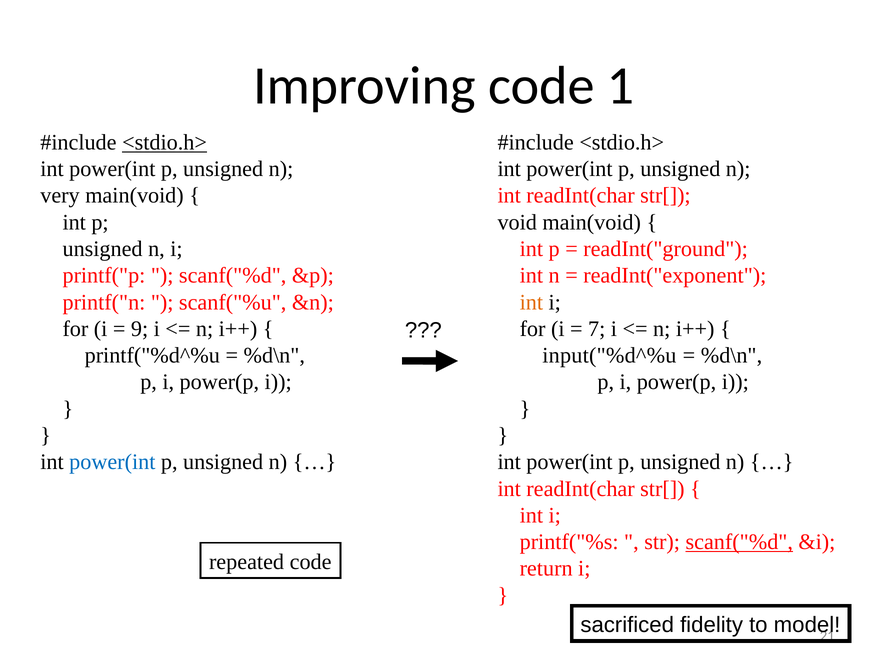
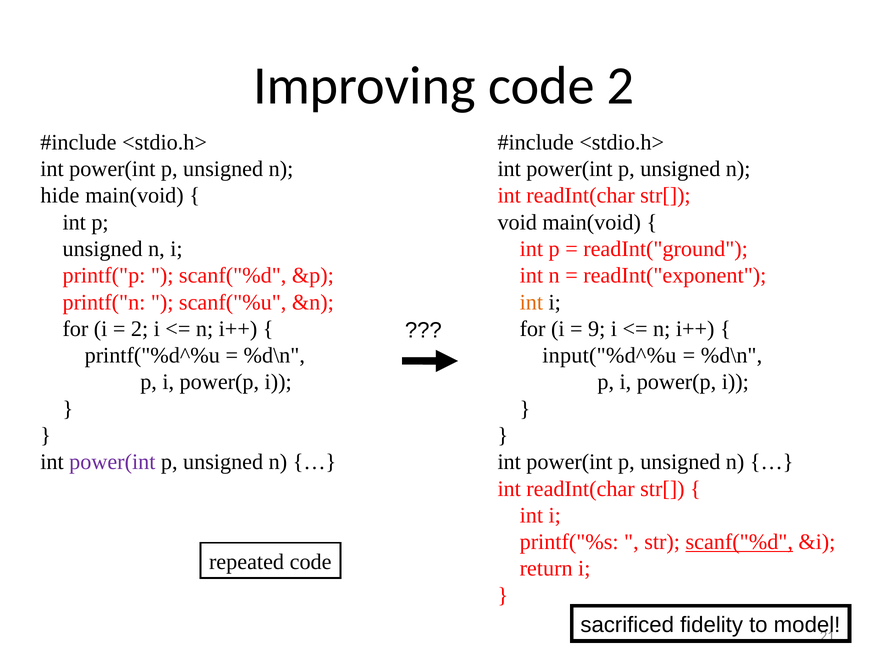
code 1: 1 -> 2
<stdio.h> at (165, 142) underline: present -> none
very: very -> hide
9 at (140, 329): 9 -> 2
7: 7 -> 9
power(int at (112, 462) colour: blue -> purple
